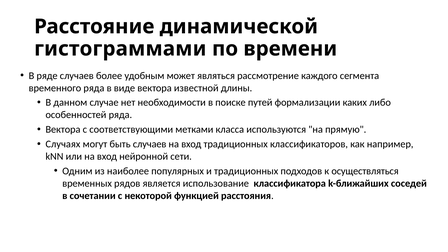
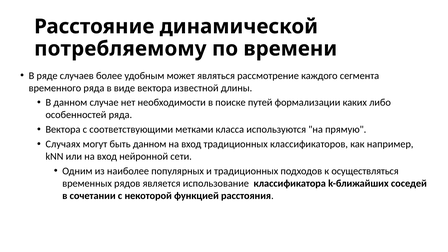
гистограммами: гистограммами -> потребляемому
быть случаев: случаев -> данном
